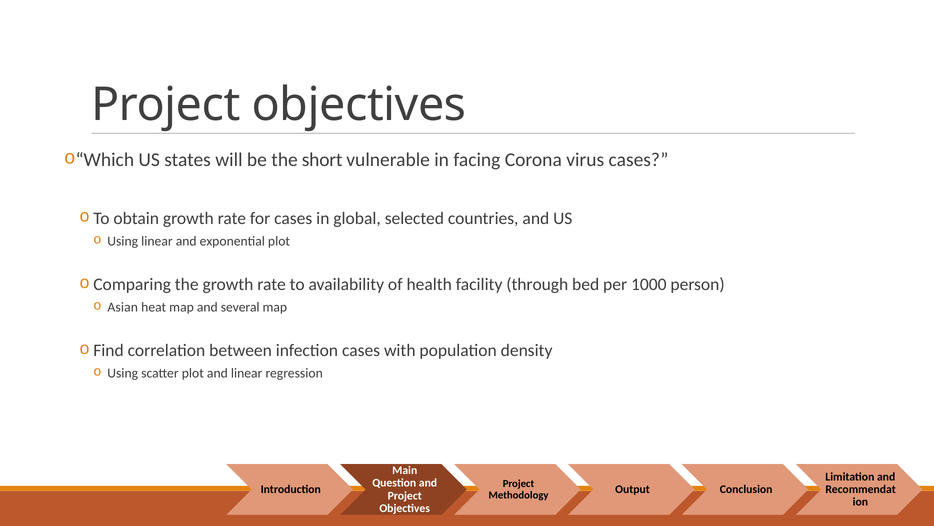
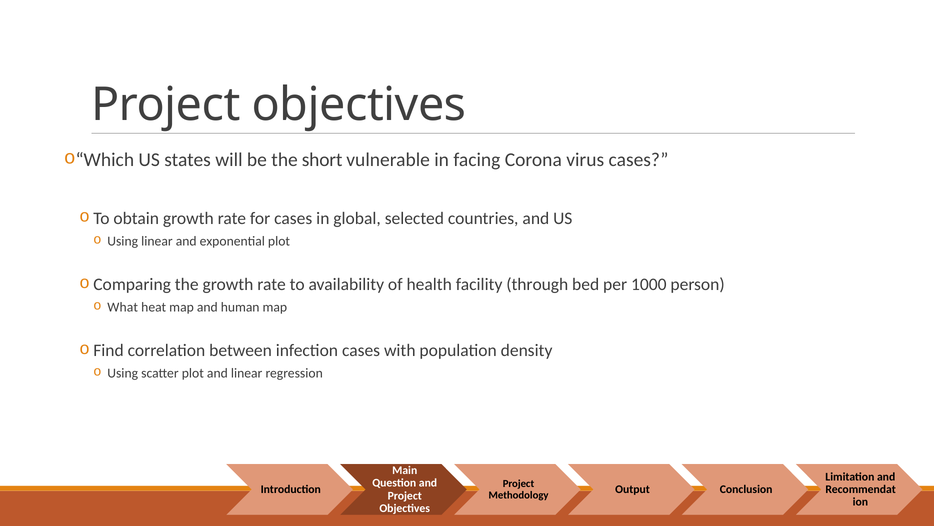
Asian: Asian -> What
several: several -> human
